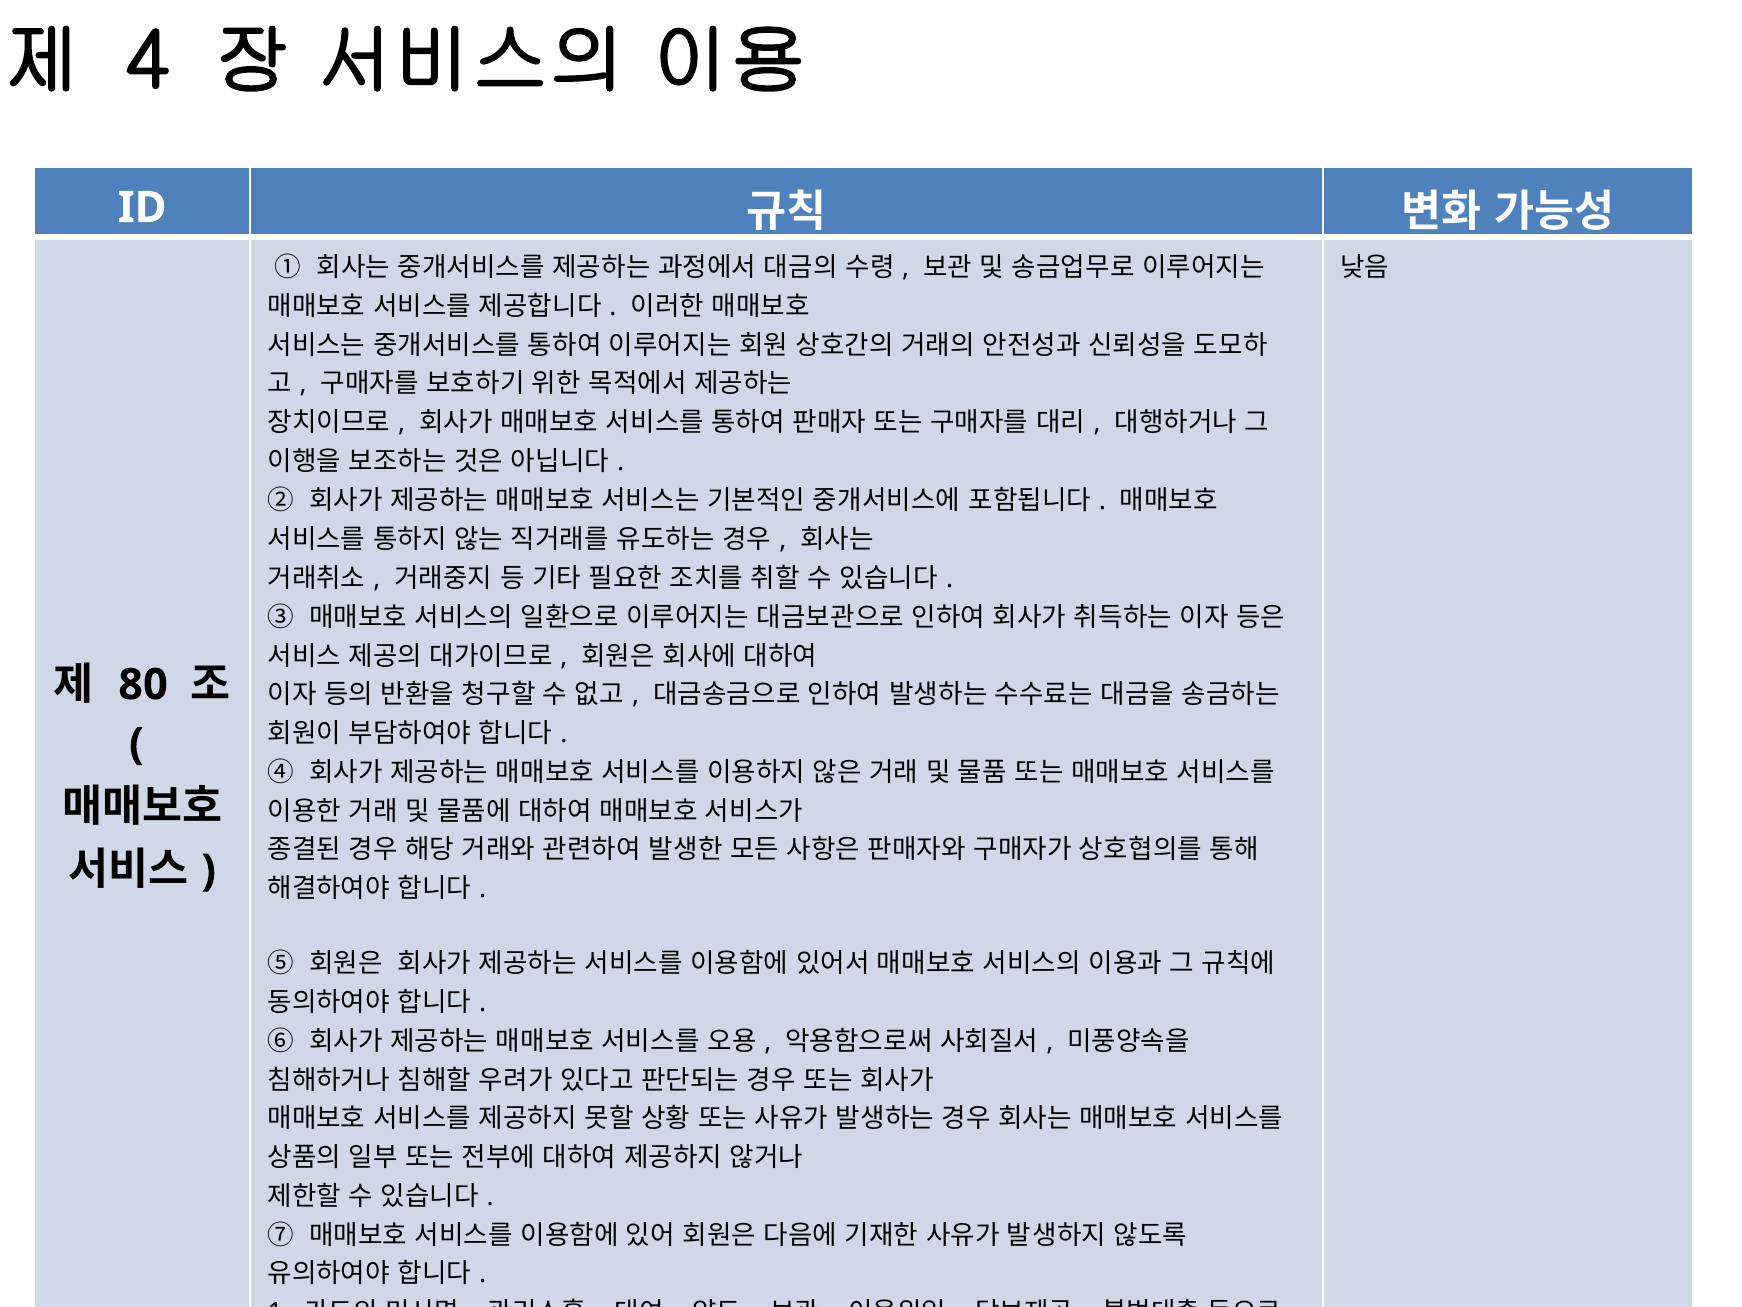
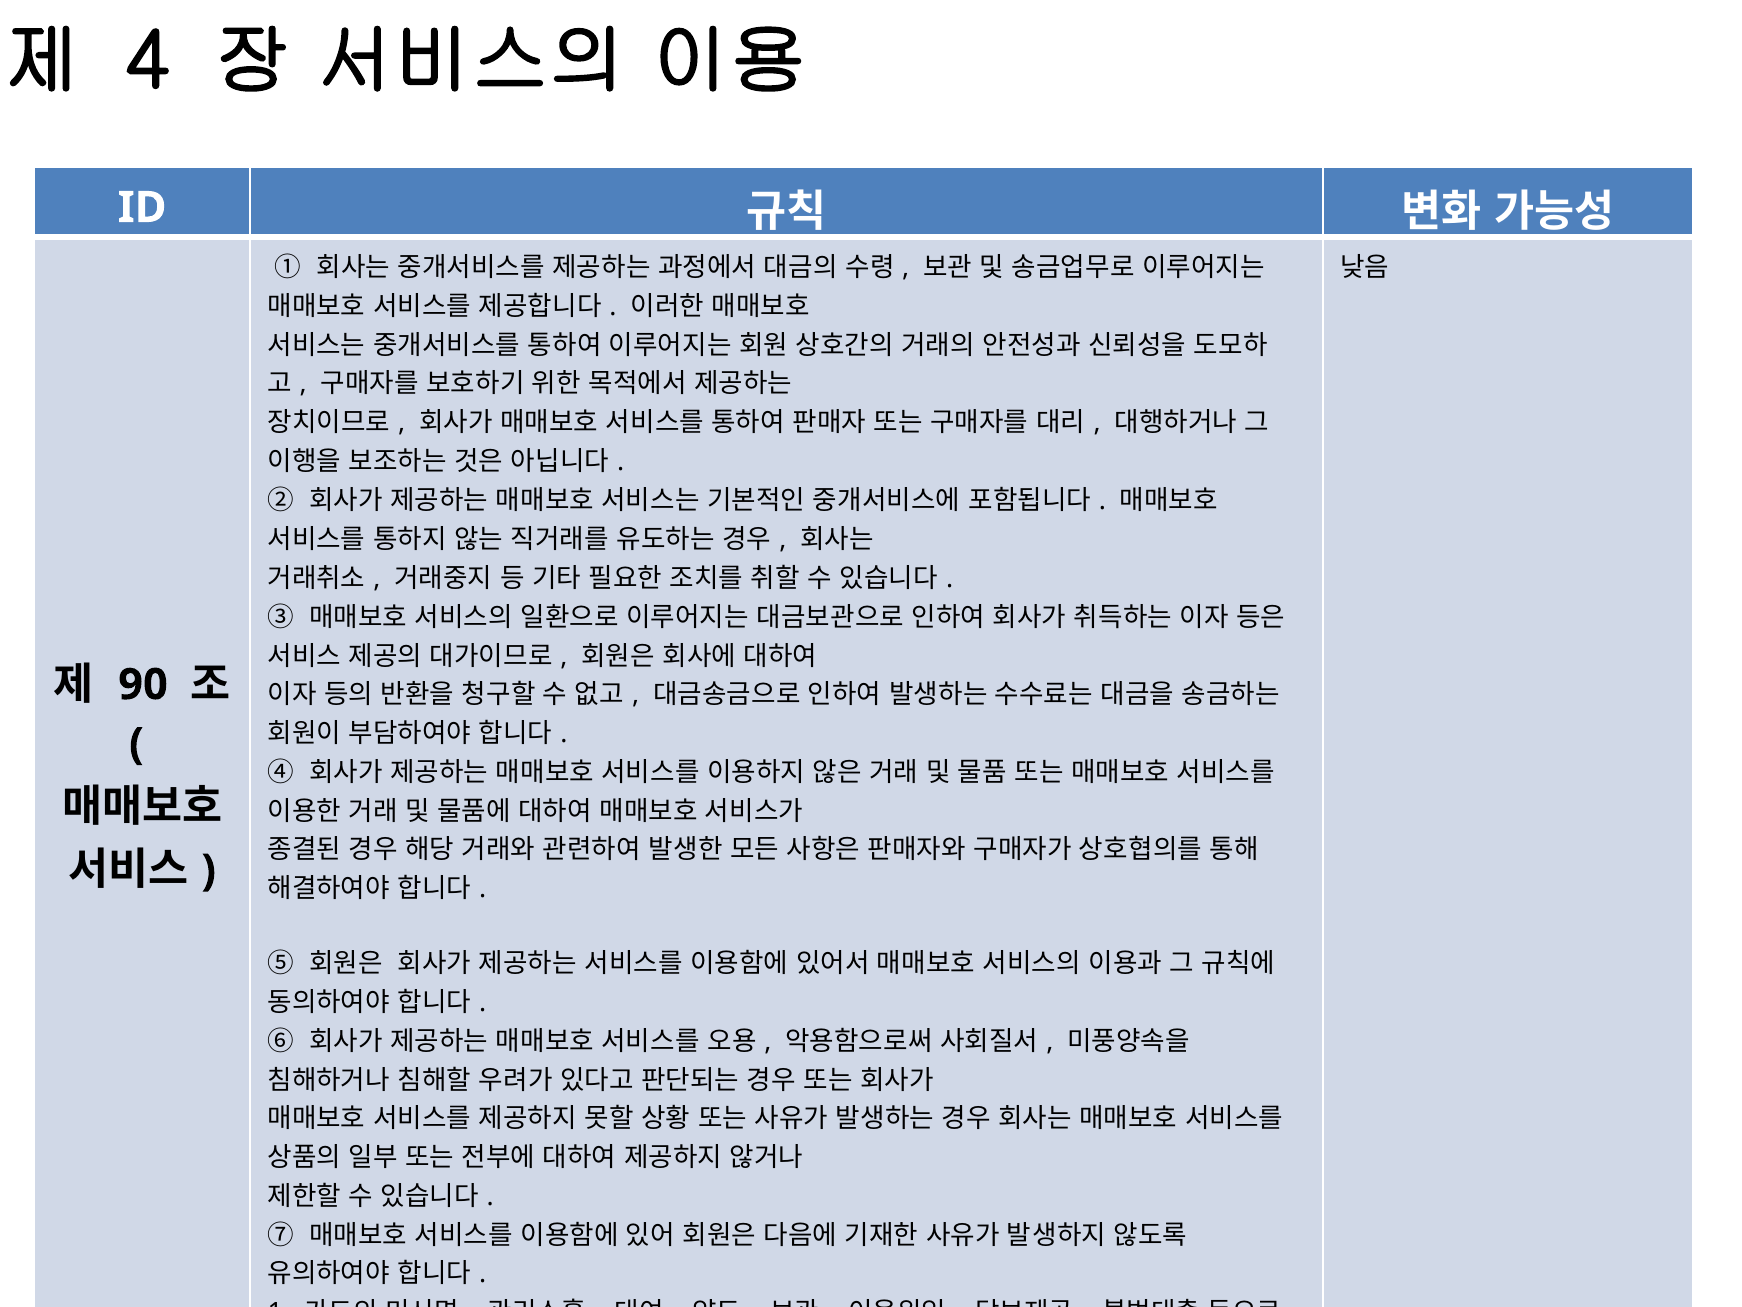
80: 80 -> 90
